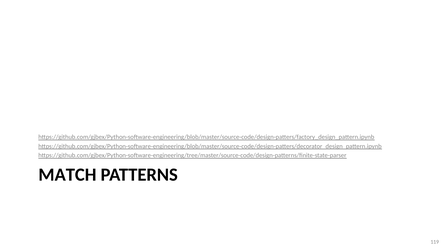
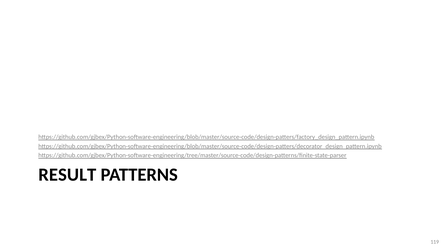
MATCH: MATCH -> RESULT
